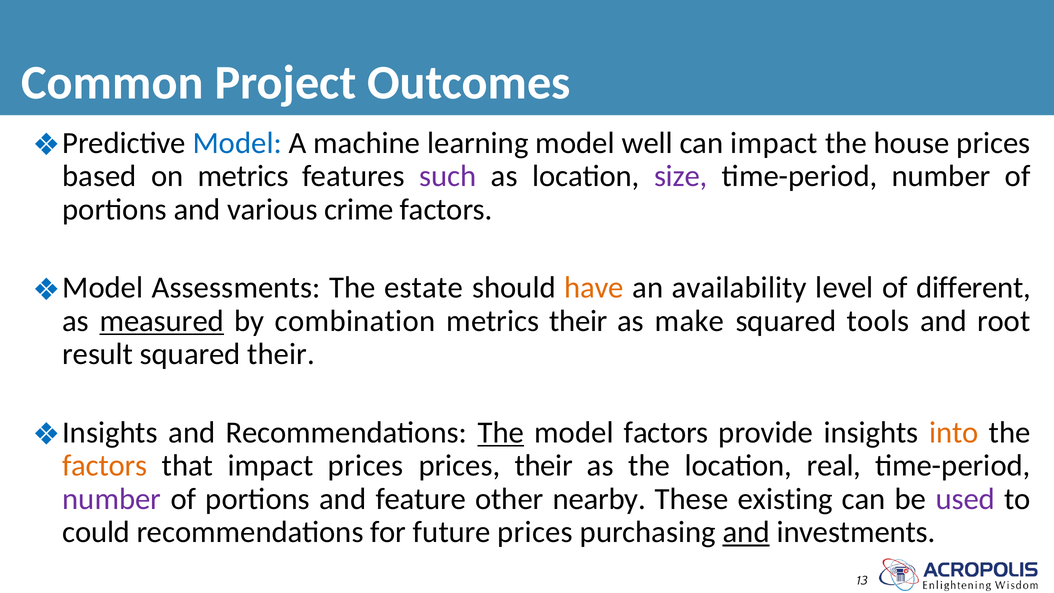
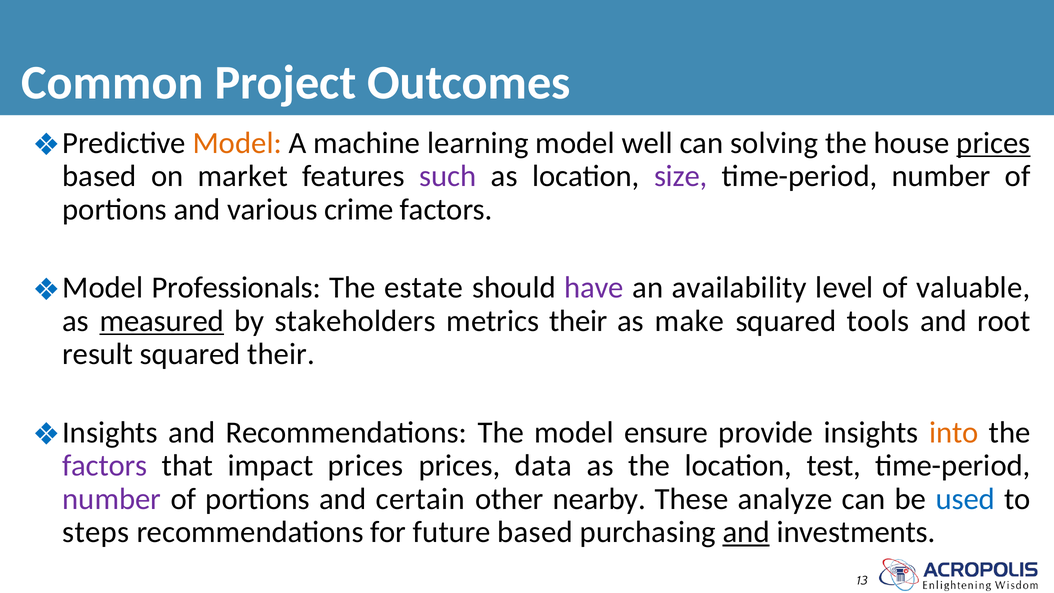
Model at (237, 143) colour: blue -> orange
can impact: impact -> solving
prices at (993, 143) underline: none -> present
on metrics: metrics -> market
Assessments: Assessments -> Professionals
have colour: orange -> purple
different: different -> valuable
combination: combination -> stakeholders
The at (501, 432) underline: present -> none
model factors: factors -> ensure
factors at (105, 466) colour: orange -> purple
prices their: their -> data
real: real -> test
feature: feature -> certain
existing: existing -> analyze
used colour: purple -> blue
could: could -> steps
future prices: prices -> based
